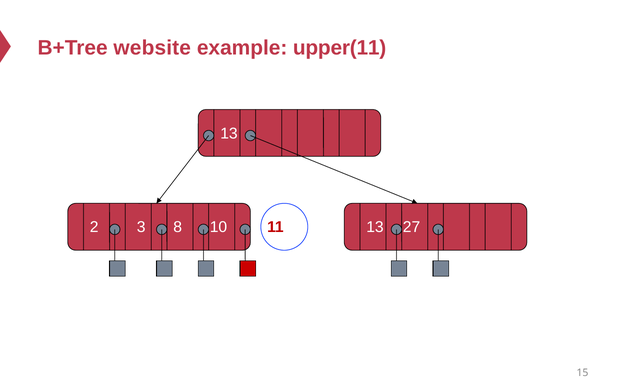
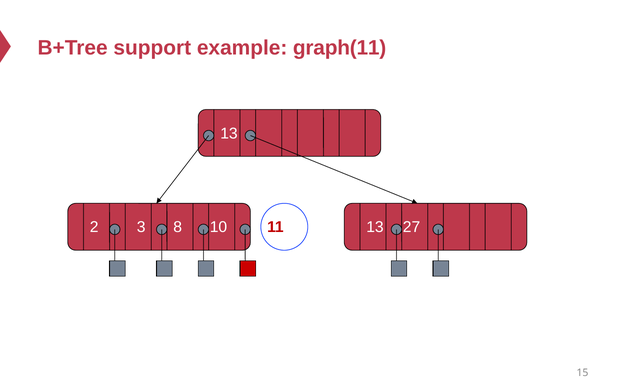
website: website -> support
upper(11: upper(11 -> graph(11
